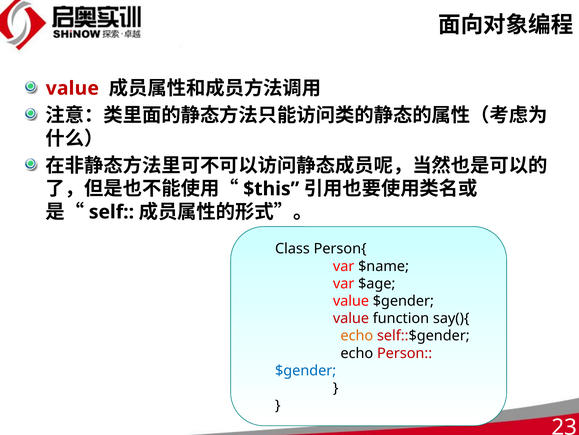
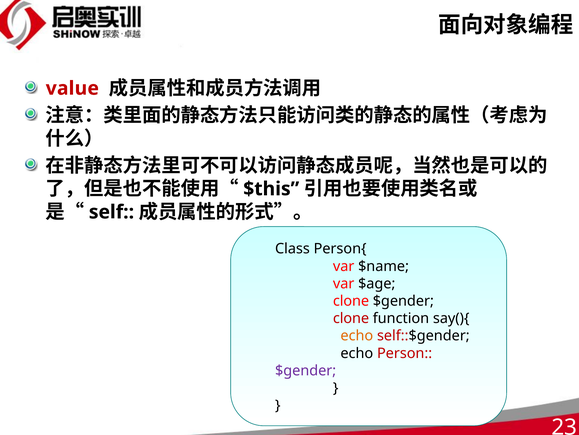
value at (351, 301): value -> clone
value at (351, 318): value -> clone
$gender at (306, 370) colour: blue -> purple
